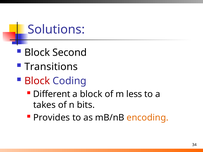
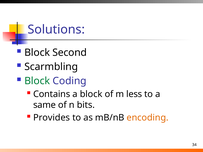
Transitions: Transitions -> Scarmbling
Block at (37, 81) colour: red -> green
Different: Different -> Contains
takes: takes -> same
